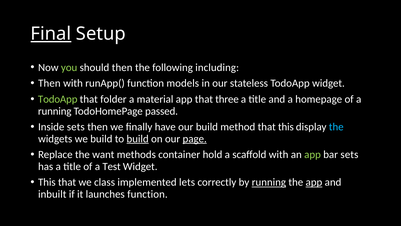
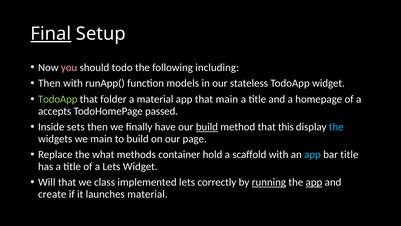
you colour: light green -> pink
should then: then -> todo
that three: three -> main
running at (55, 111): running -> accepts
build at (207, 127) underline: none -> present
we build: build -> main
build at (138, 138) underline: present -> none
page underline: present -> none
want: want -> what
app at (313, 154) colour: light green -> light blue
bar sets: sets -> title
a Test: Test -> Lets
This at (47, 182): This -> Will
inbuilt: inbuilt -> create
launches function: function -> material
